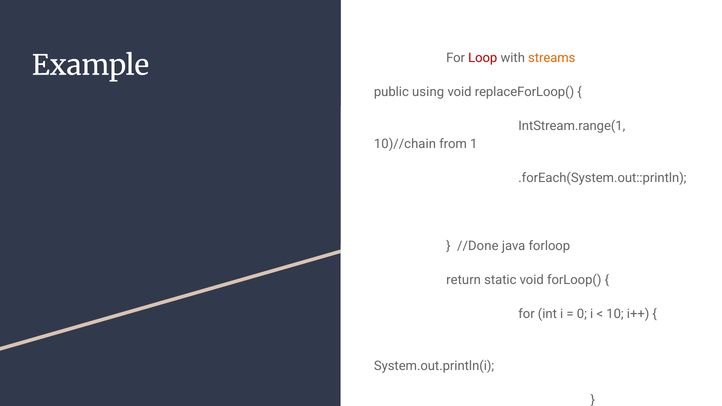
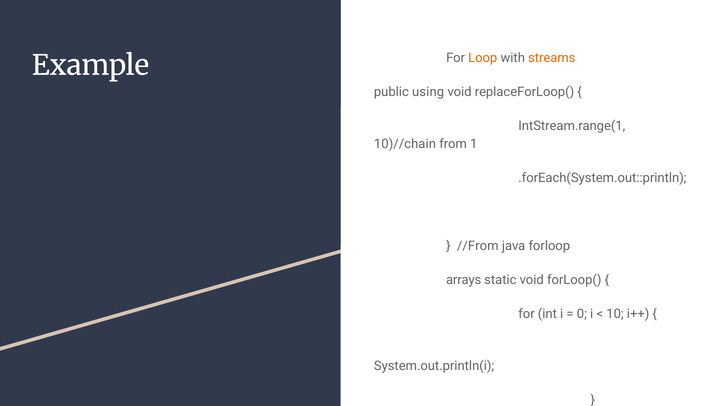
Loop colour: red -> orange
//Done: //Done -> //From
return: return -> arrays
